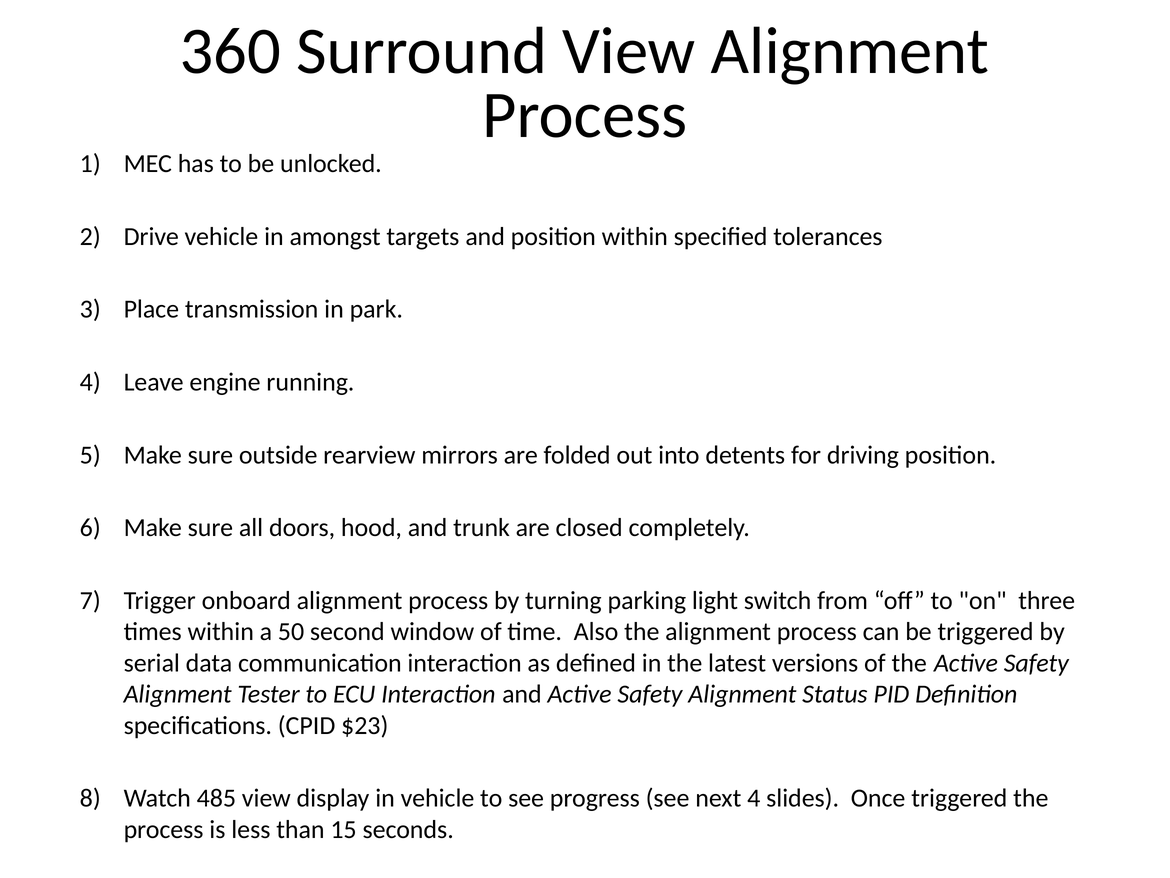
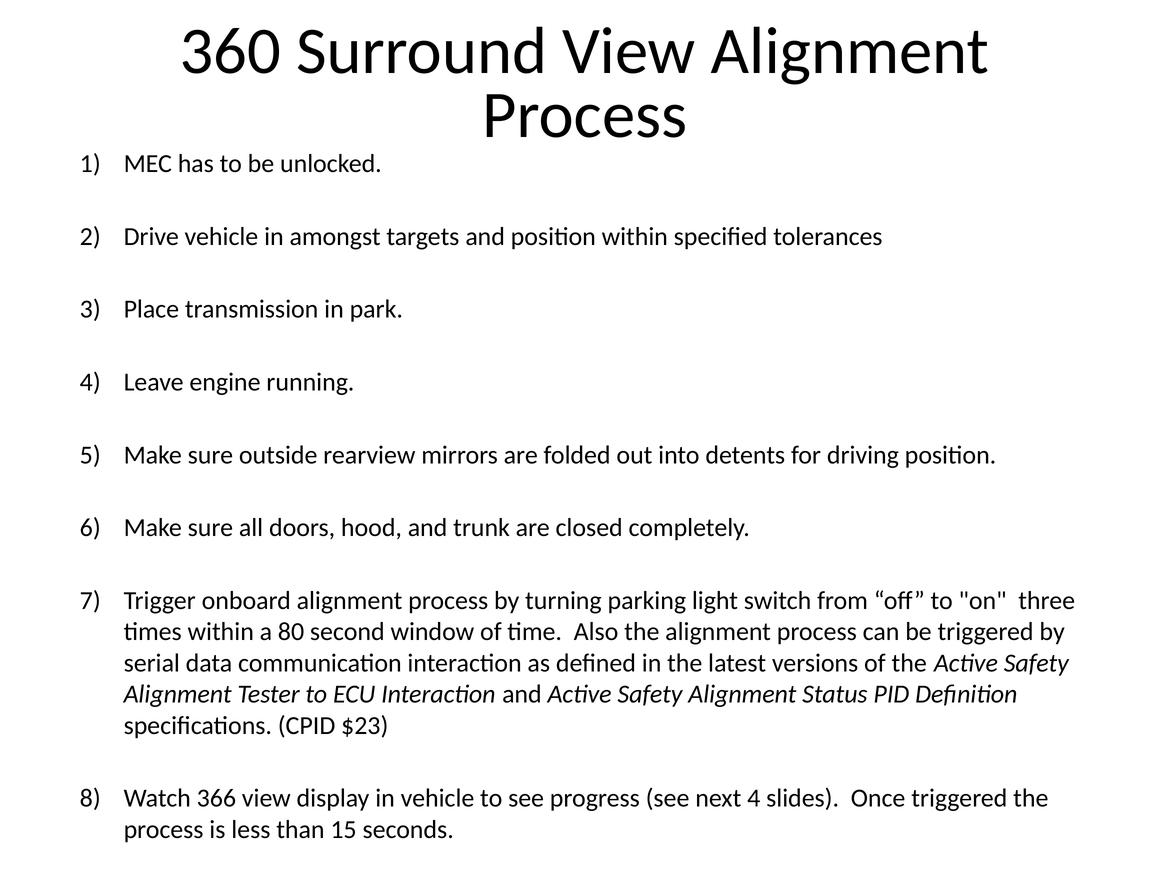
50: 50 -> 80
485: 485 -> 366
